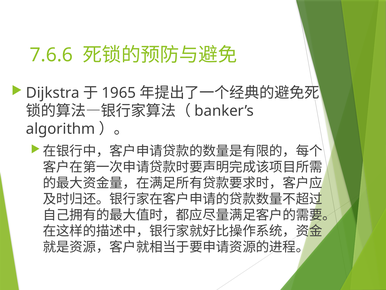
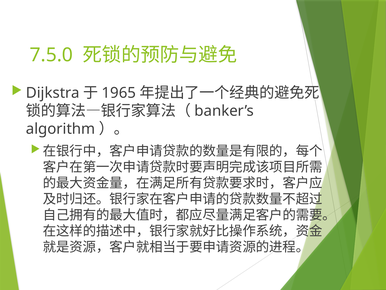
7.6.6: 7.6.6 -> 7.5.0
